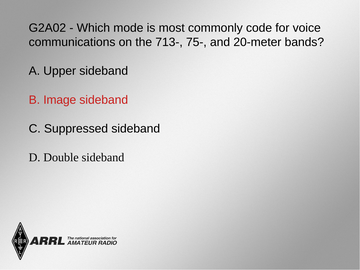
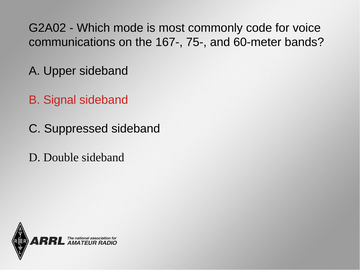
713-: 713- -> 167-
20-meter: 20-meter -> 60-meter
Image: Image -> Signal
